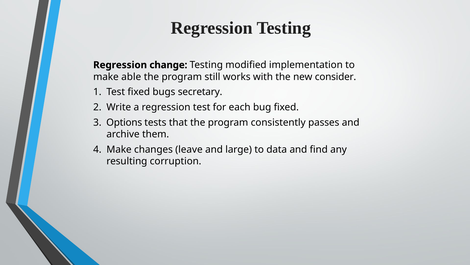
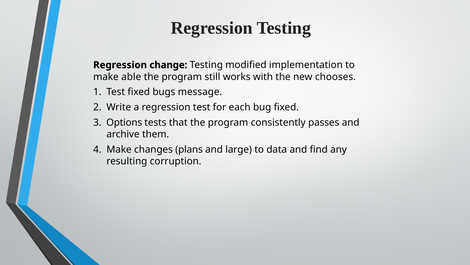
consider: consider -> chooses
secretary: secretary -> message
leave: leave -> plans
